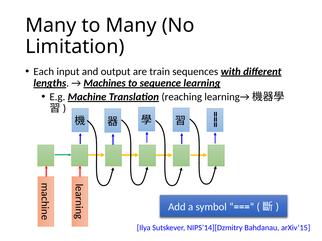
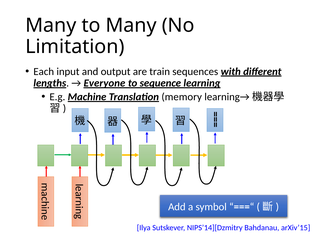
Machines: Machines -> Everyone
reaching: reaching -> memory
